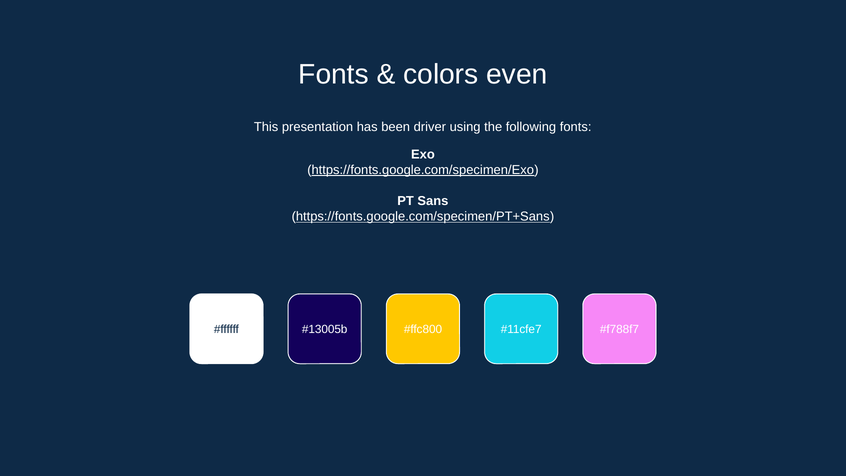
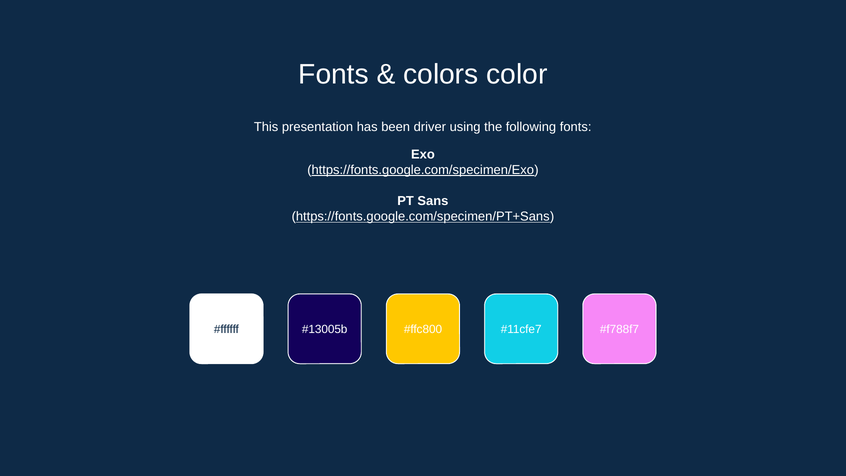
even: even -> color
